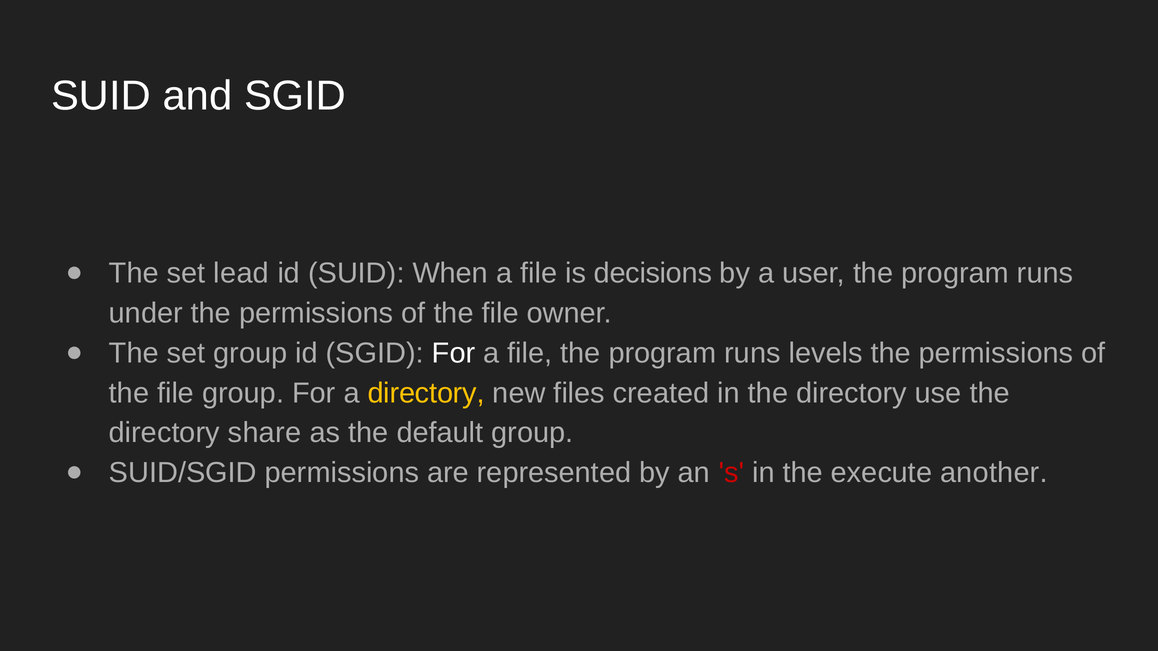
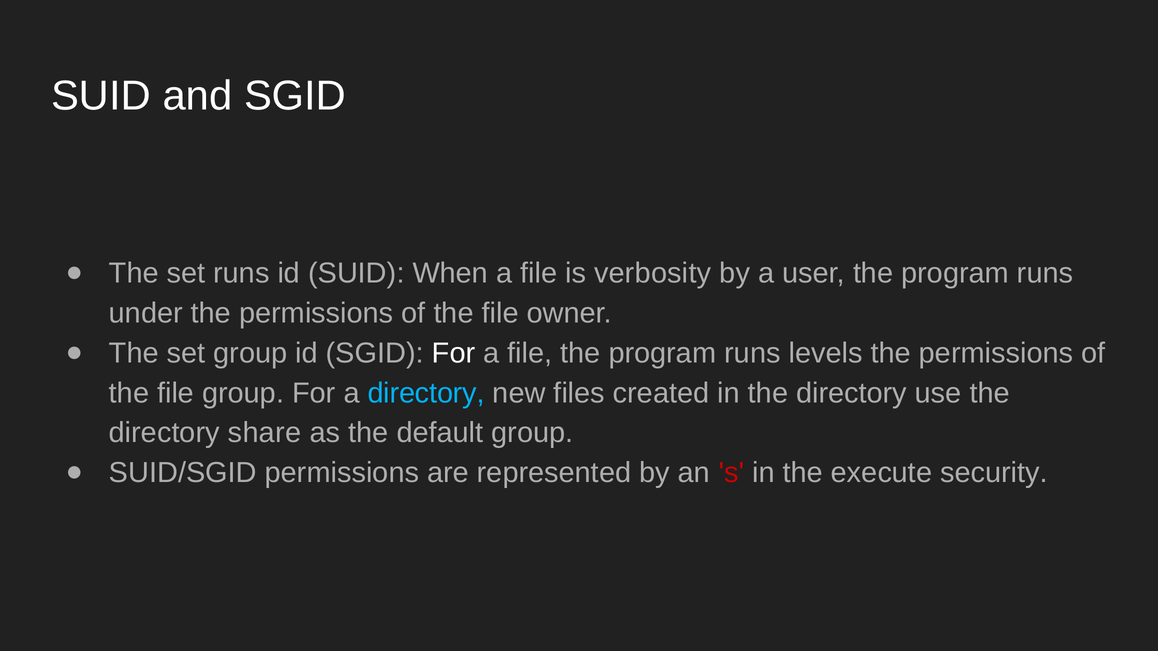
set lead: lead -> runs
decisions: decisions -> verbosity
directory at (426, 393) colour: yellow -> light blue
another: another -> security
